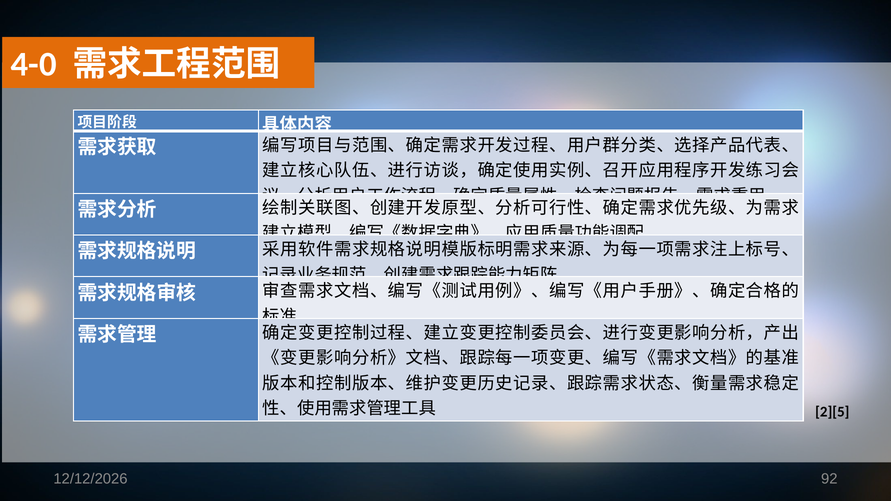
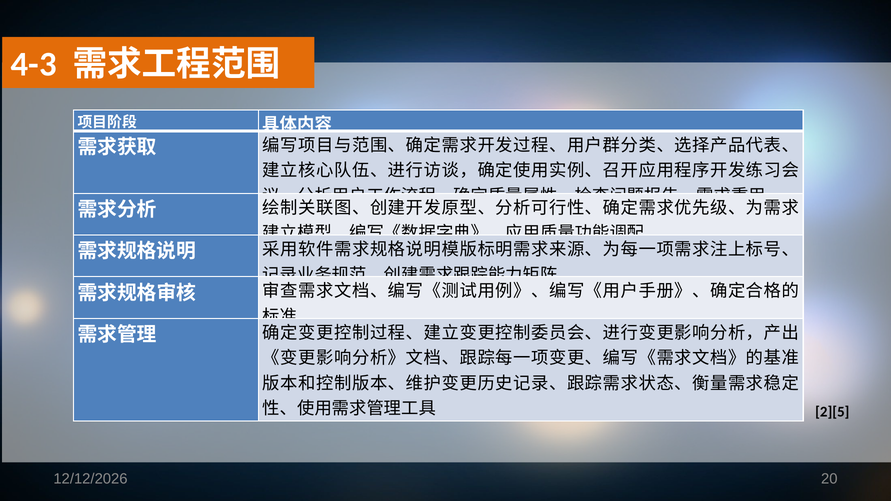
4-0: 4-0 -> 4-3
92: 92 -> 20
